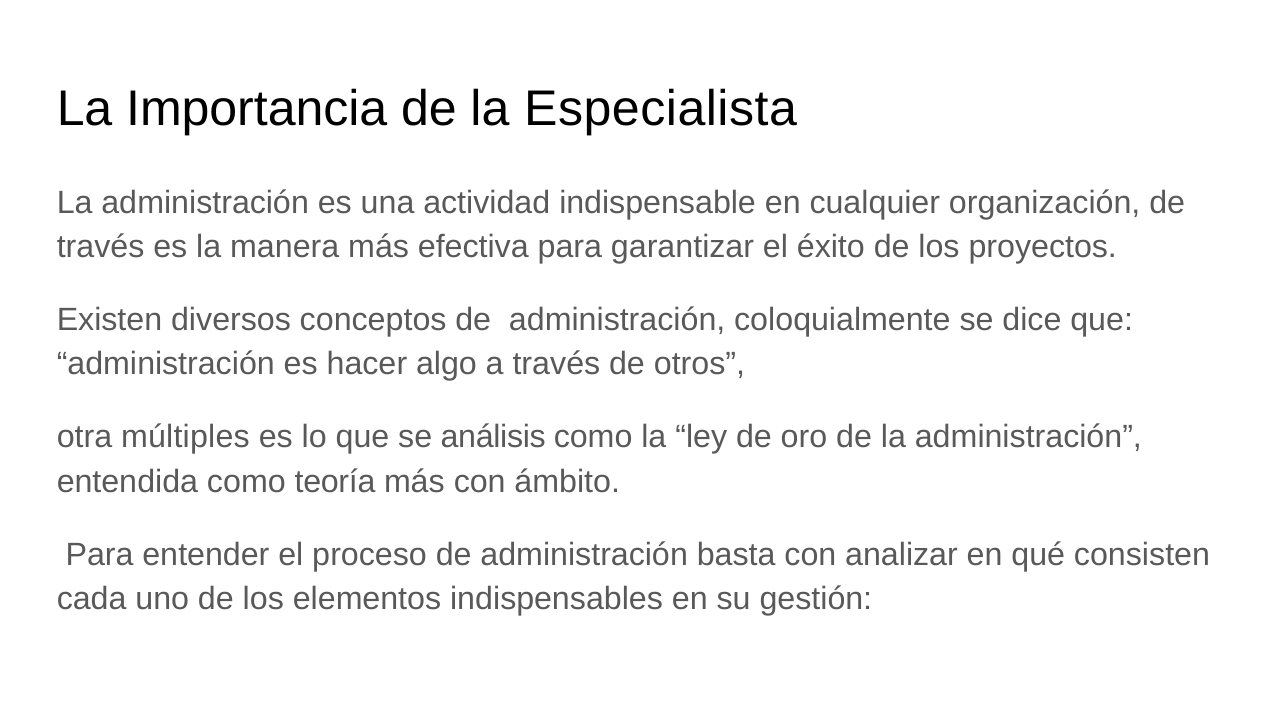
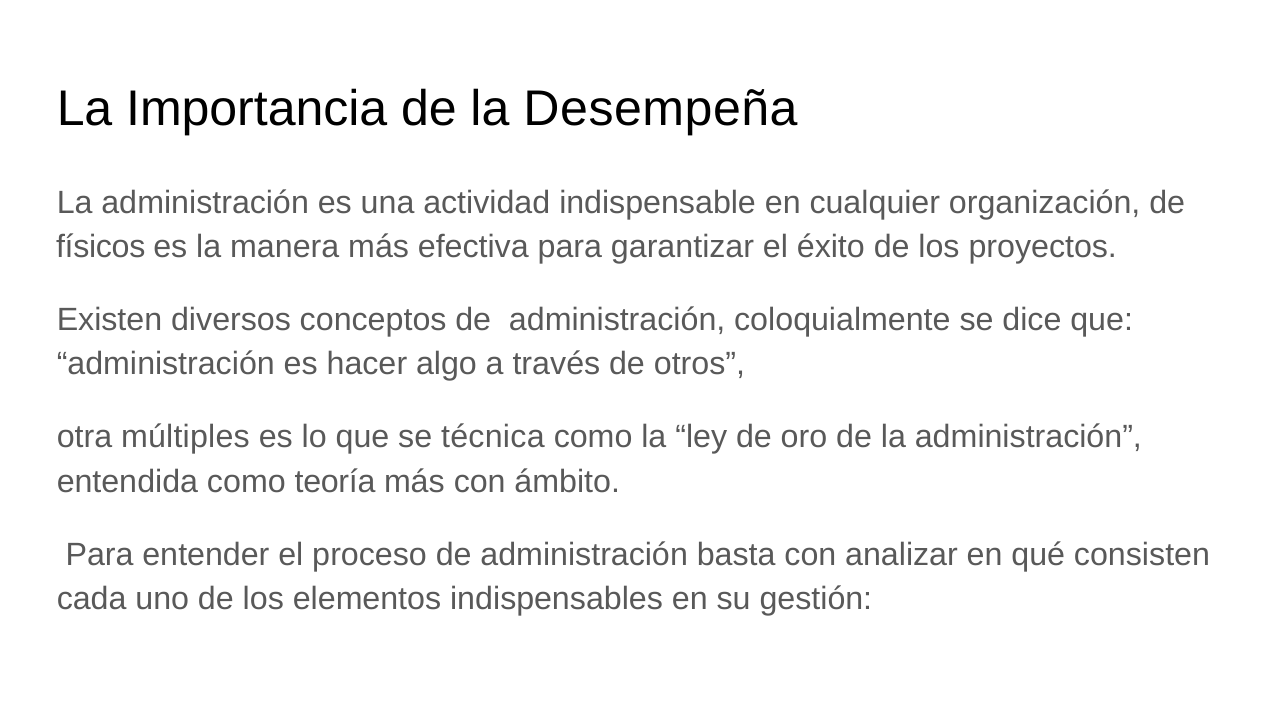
Especialista: Especialista -> Desempeña
través at (101, 247): través -> físicos
análisis: análisis -> técnica
